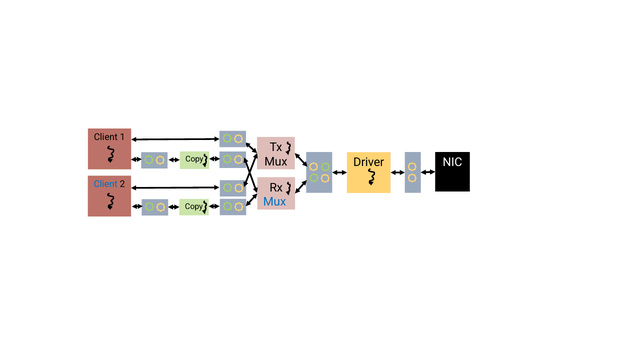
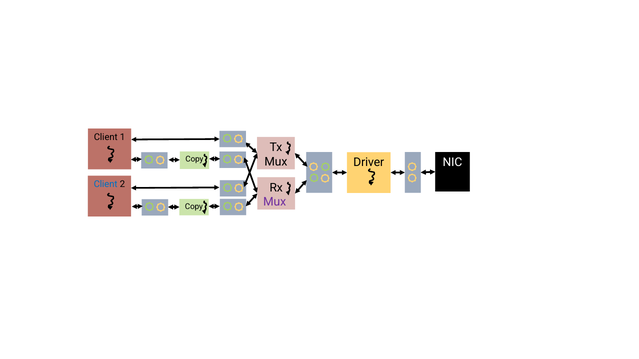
Mux at (275, 202) colour: blue -> purple
